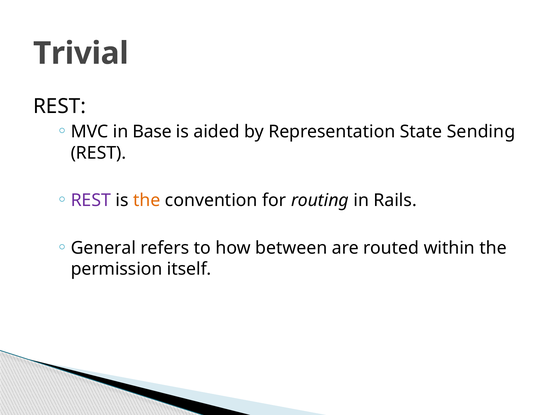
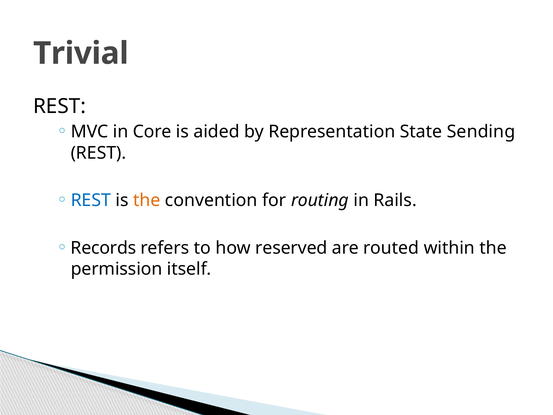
Base: Base -> Core
REST at (91, 200) colour: purple -> blue
General: General -> Records
between: between -> reserved
